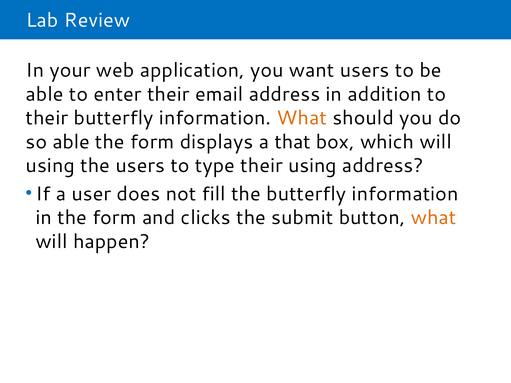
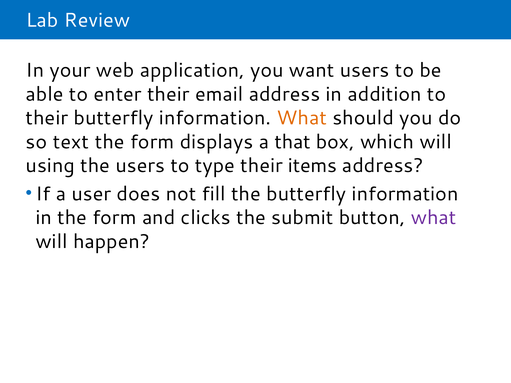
so able: able -> text
their using: using -> items
what at (434, 218) colour: orange -> purple
